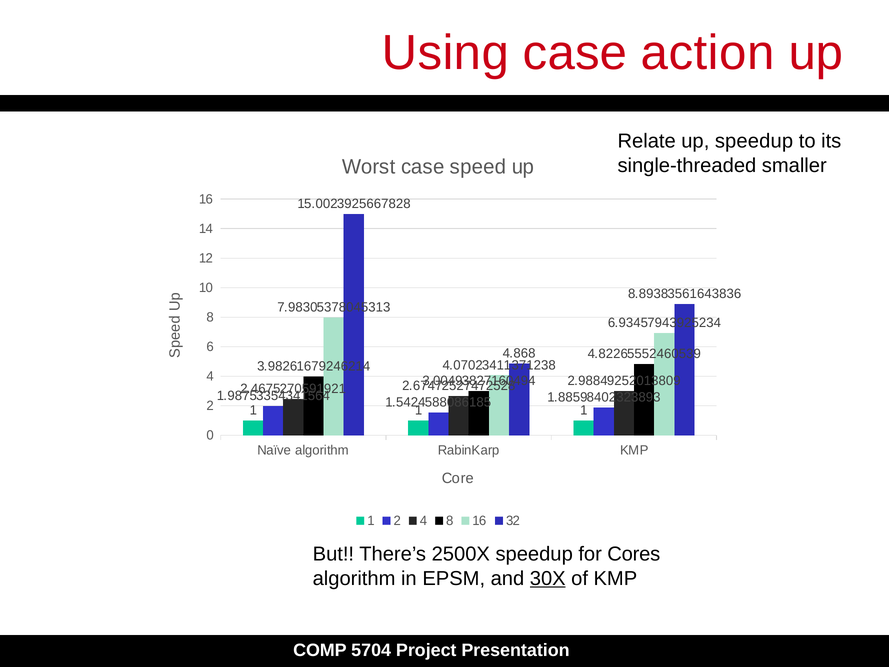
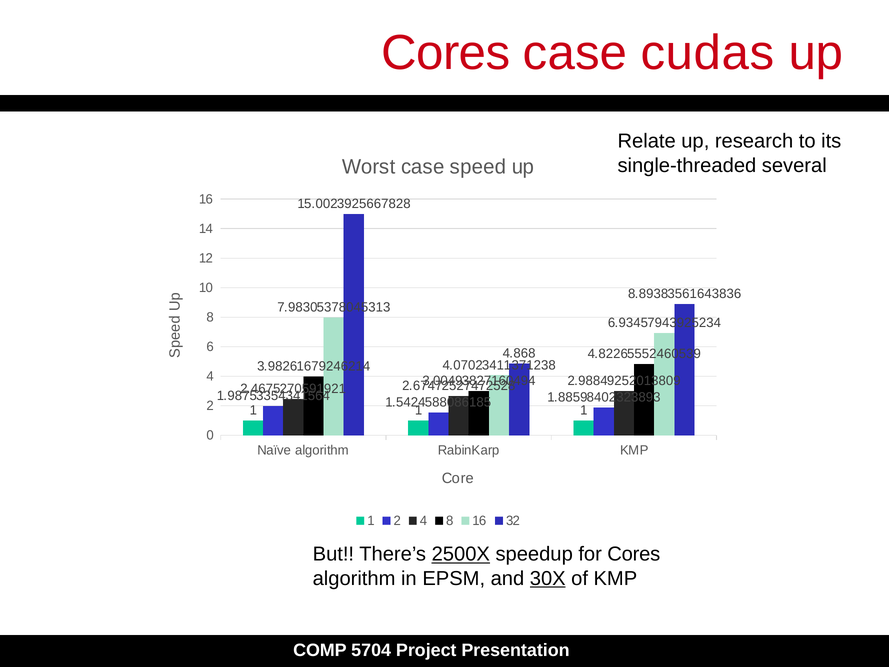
Using at (445, 53): Using -> Cores
action: action -> cudas
up speedup: speedup -> research
smaller: smaller -> several
2500X underline: none -> present
